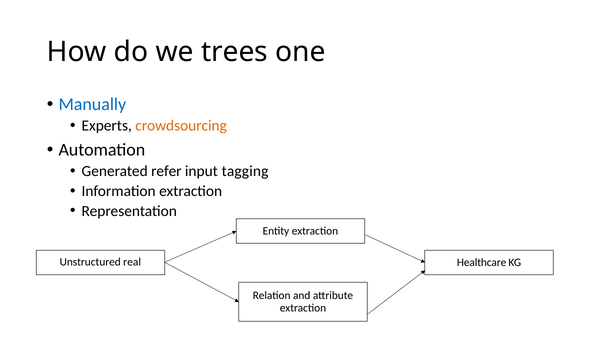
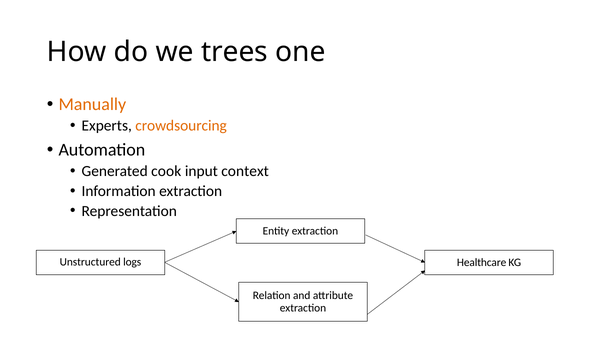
Manually colour: blue -> orange
refer: refer -> cook
tagging: tagging -> context
real: real -> logs
